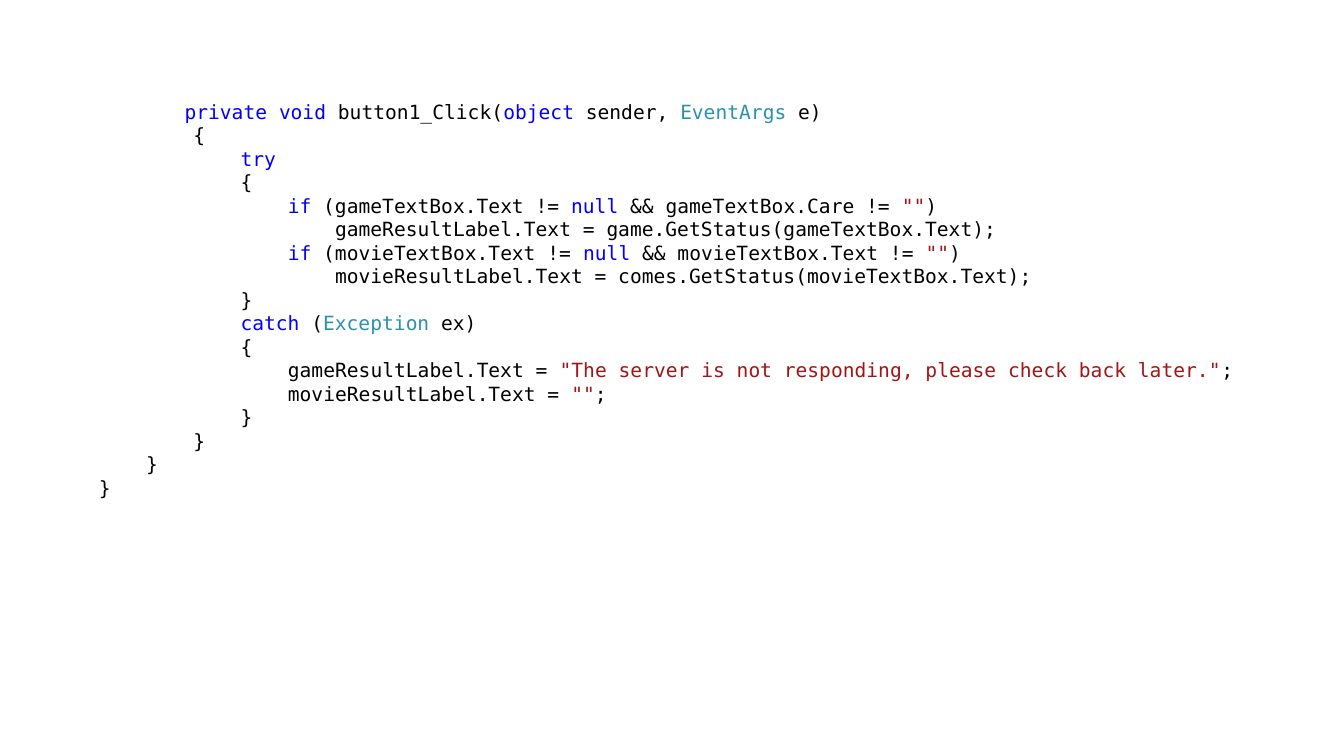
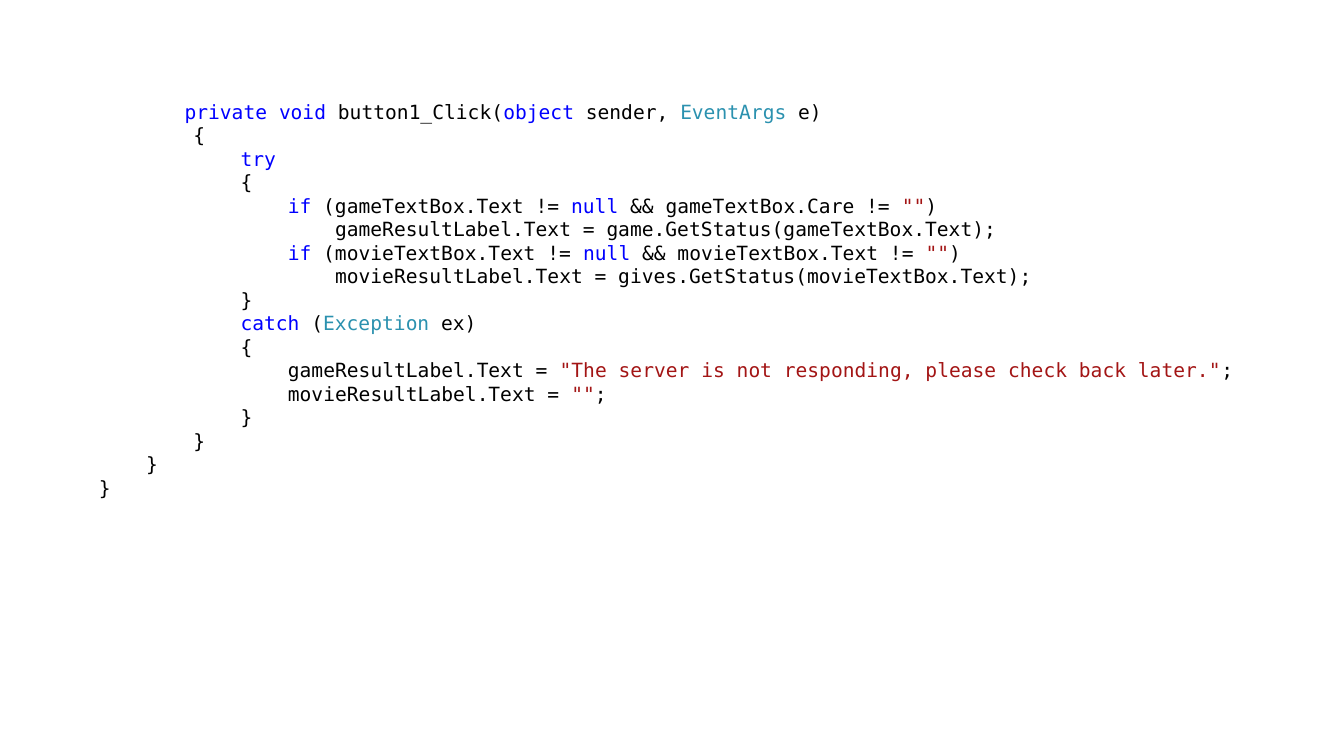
comes.GetStatus(movieTextBox.Text: comes.GetStatus(movieTextBox.Text -> gives.GetStatus(movieTextBox.Text
